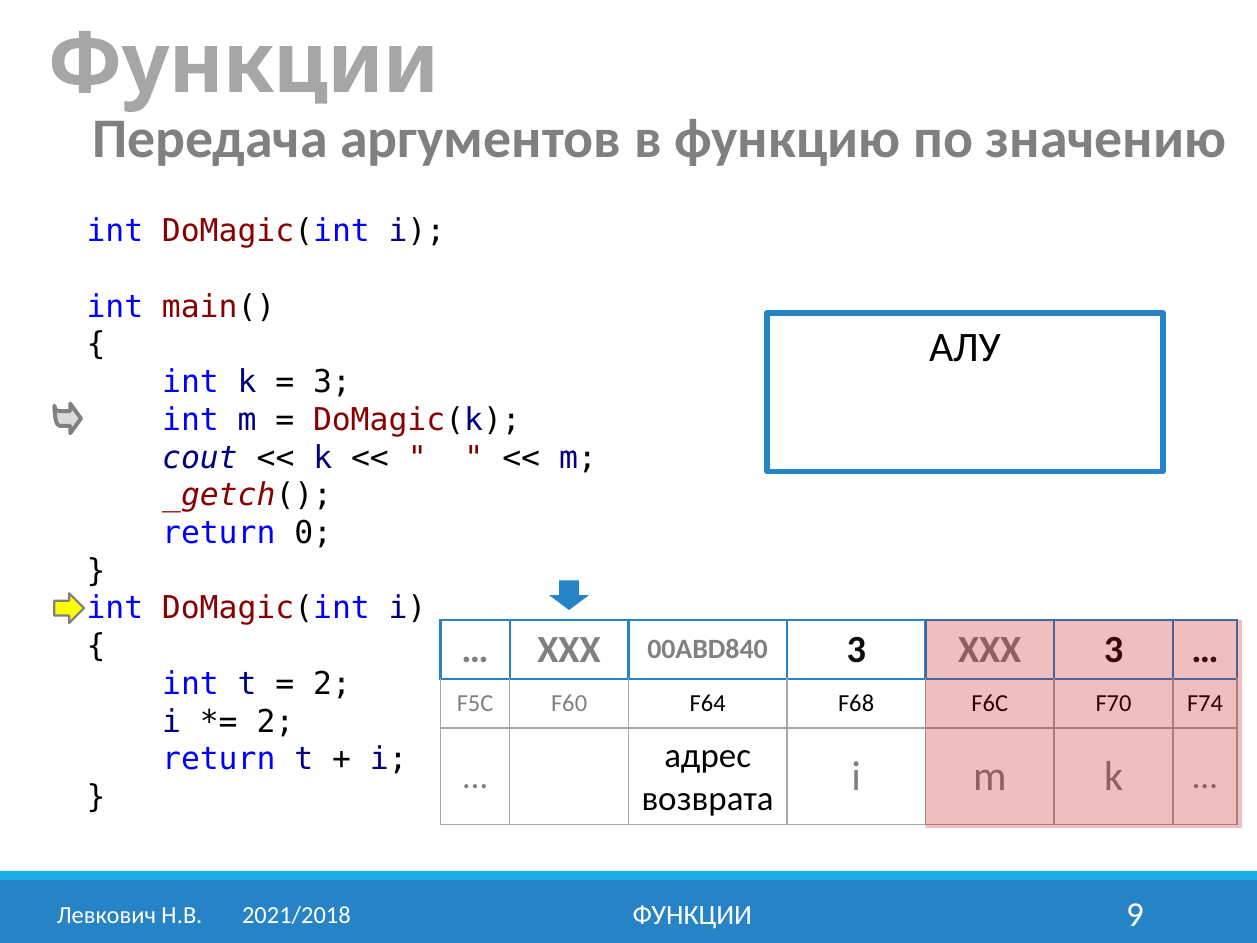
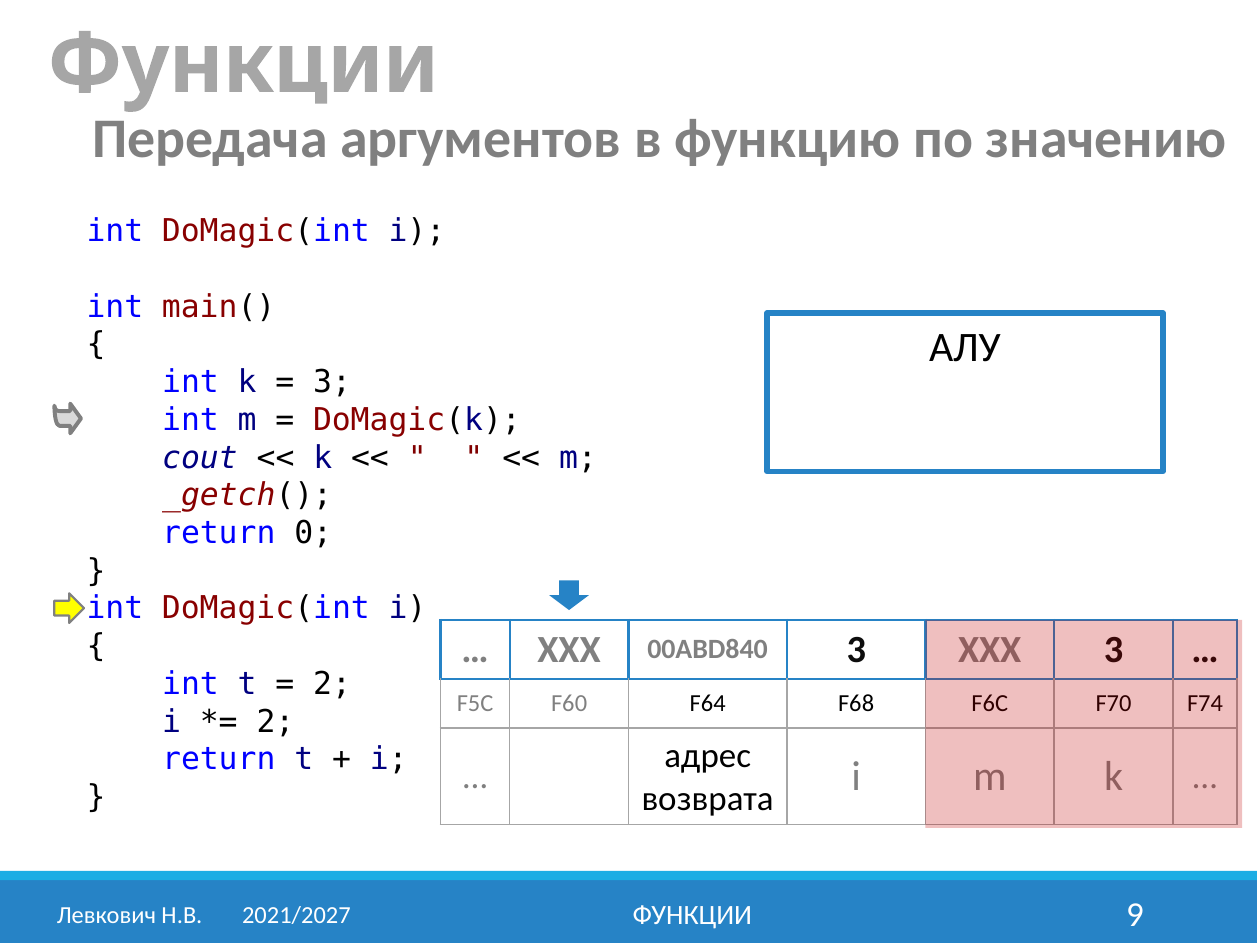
2021/2018: 2021/2018 -> 2021/2027
